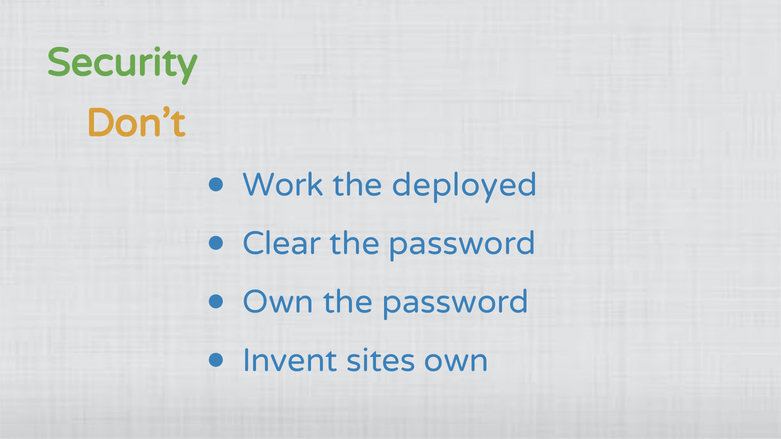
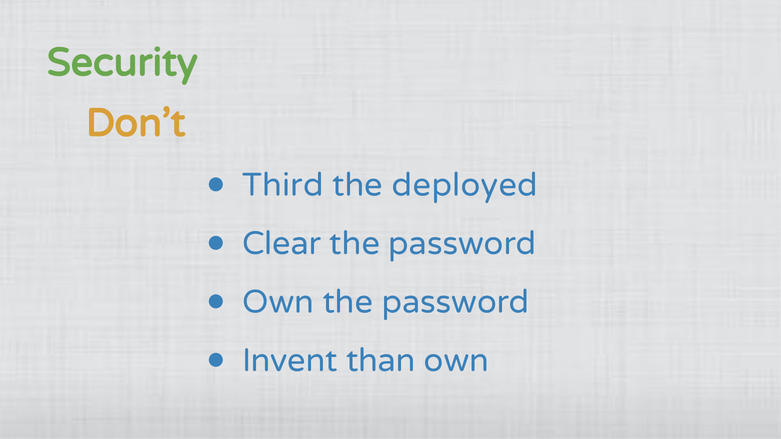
Work: Work -> Third
sites: sites -> than
